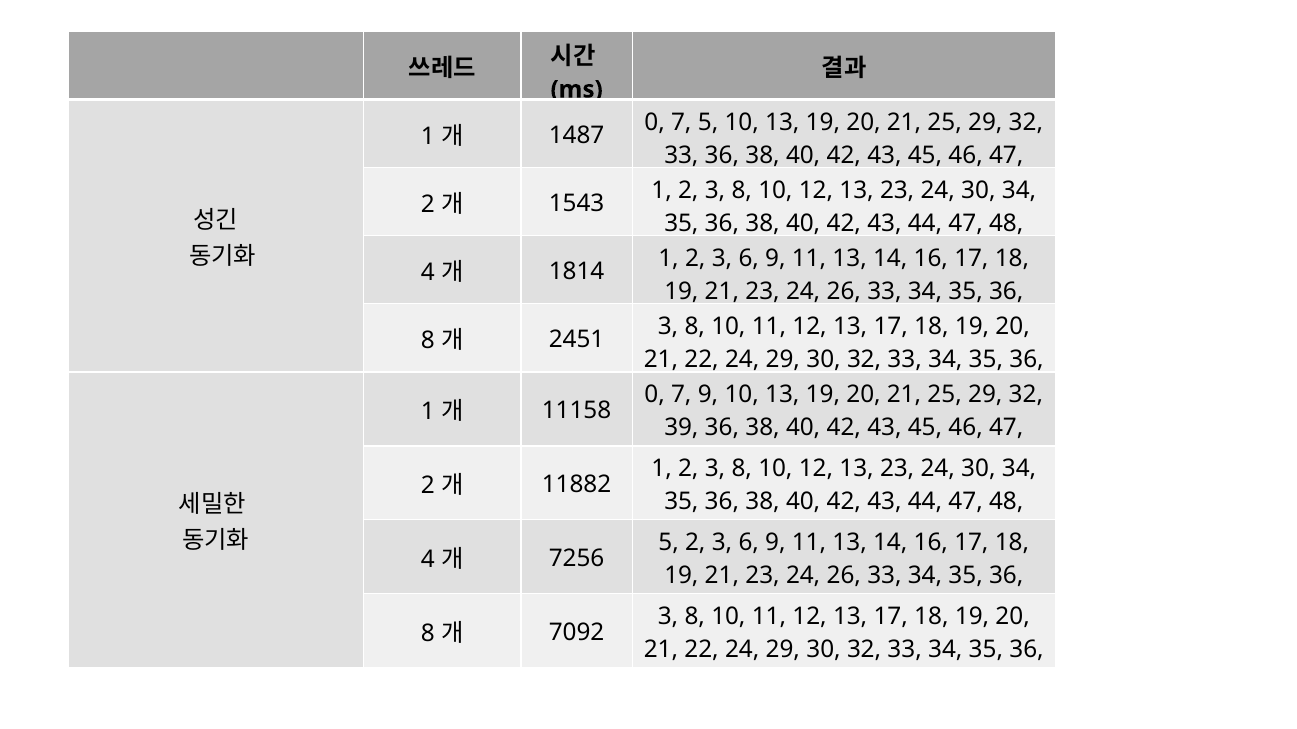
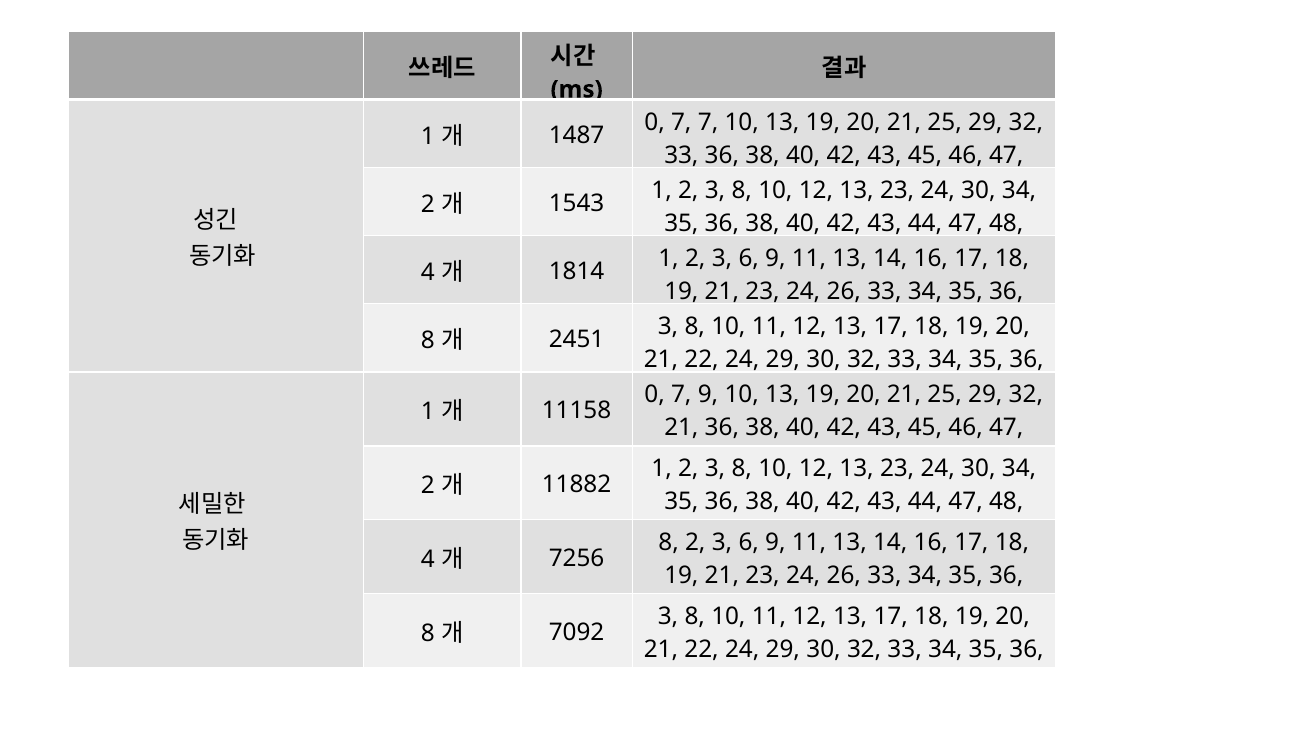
7 5: 5 -> 7
39 at (681, 428): 39 -> 21
5 at (669, 543): 5 -> 8
